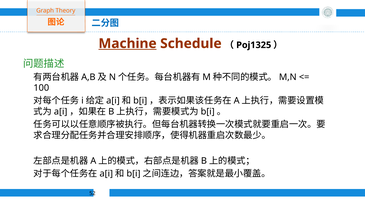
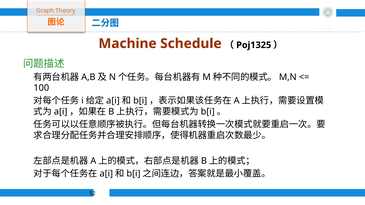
Machine underline: present -> none
